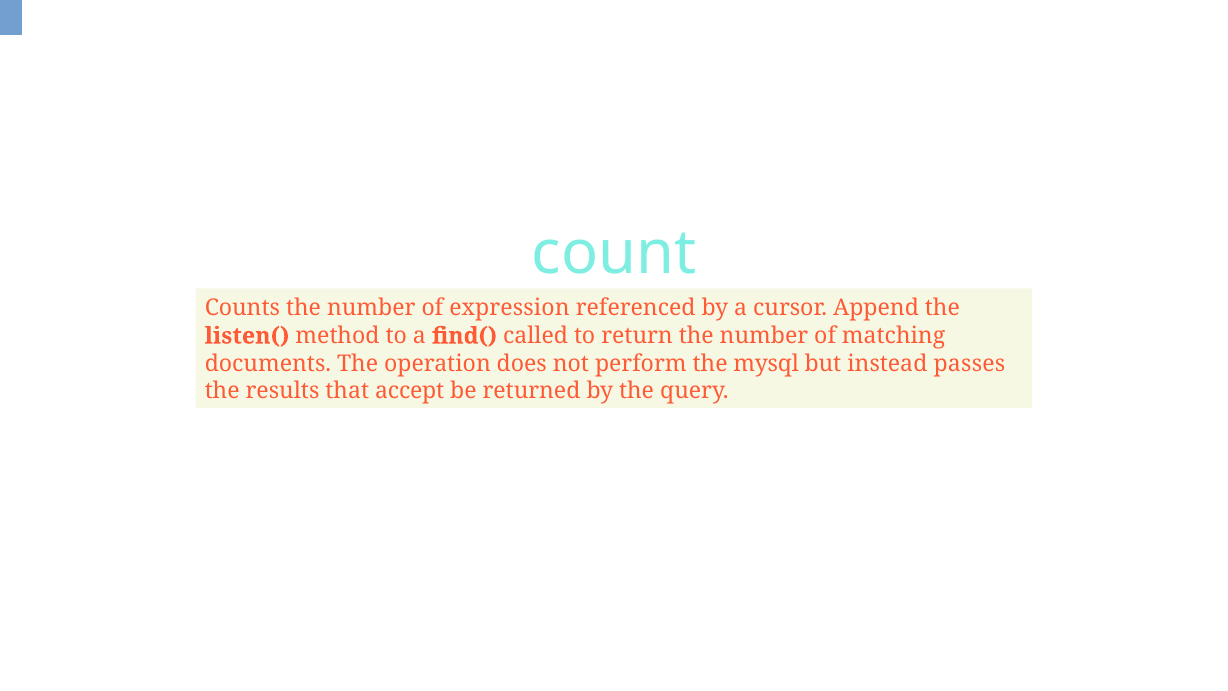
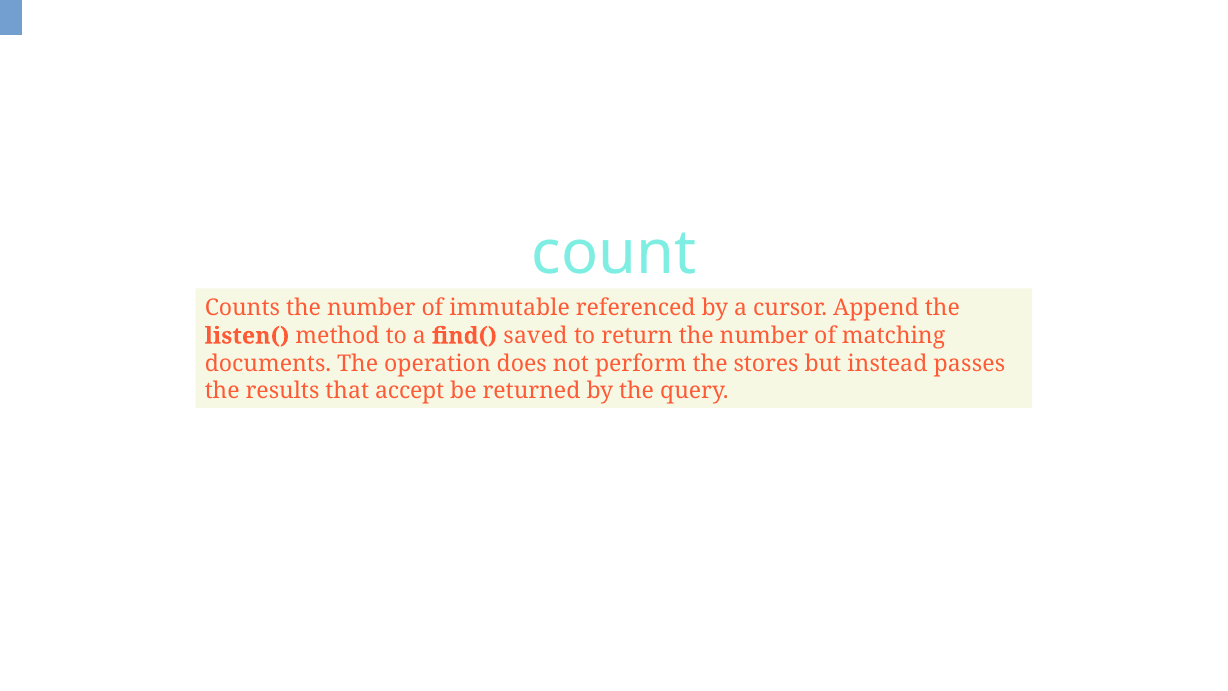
expression: expression -> immutable
called: called -> saved
mysql: mysql -> stores
